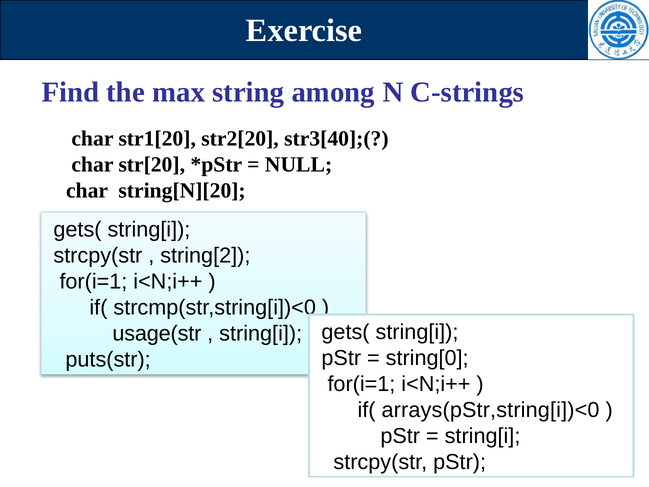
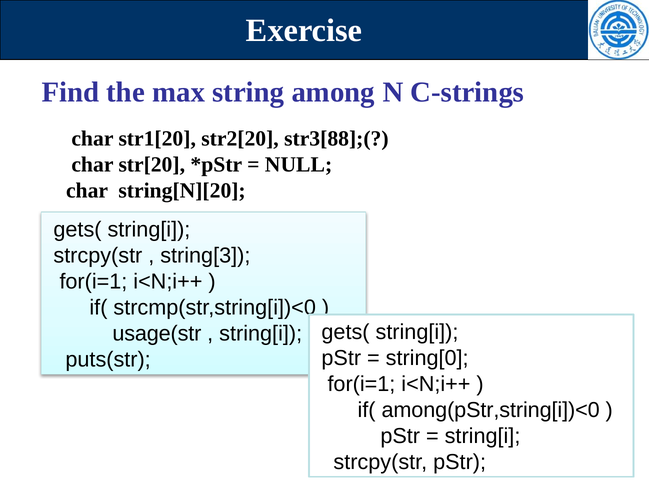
str3[40];(: str3[40];( -> str3[88];(
string[2: string[2 -> string[3
arrays(pStr,string[i])<0: arrays(pStr,string[i])<0 -> among(pStr,string[i])<0
